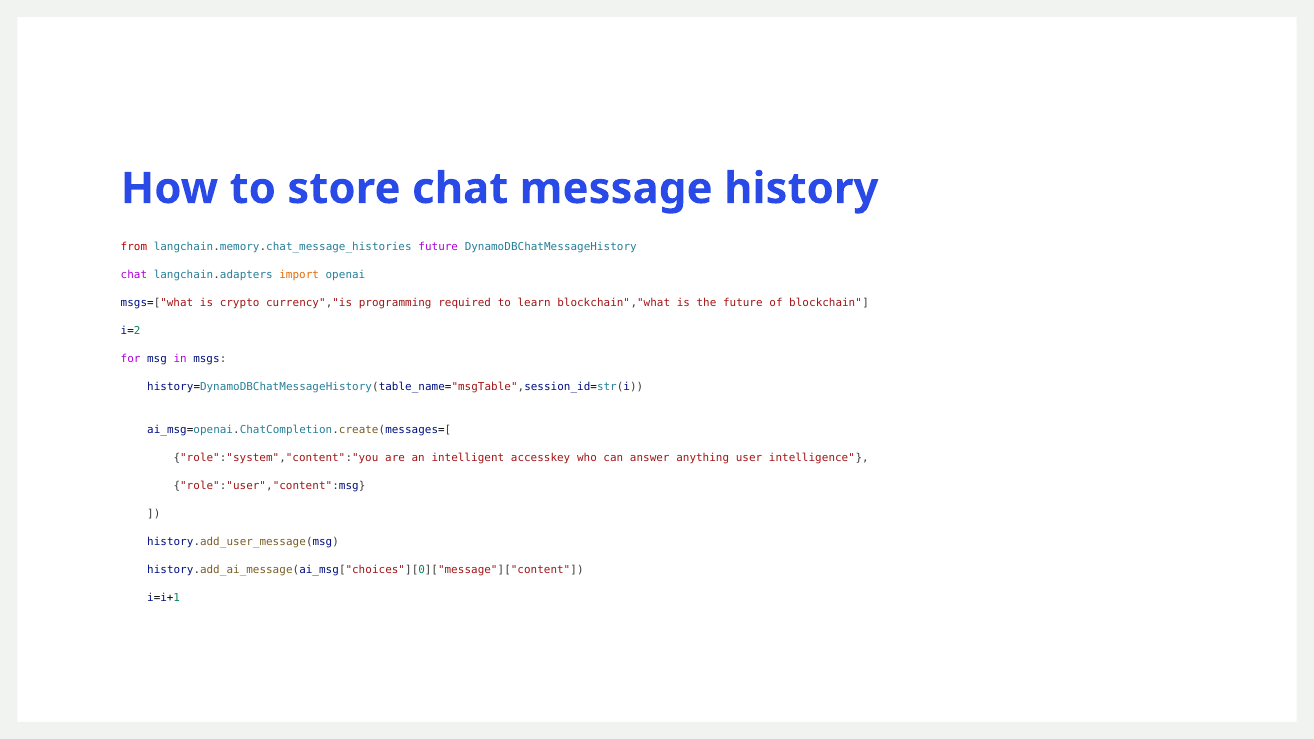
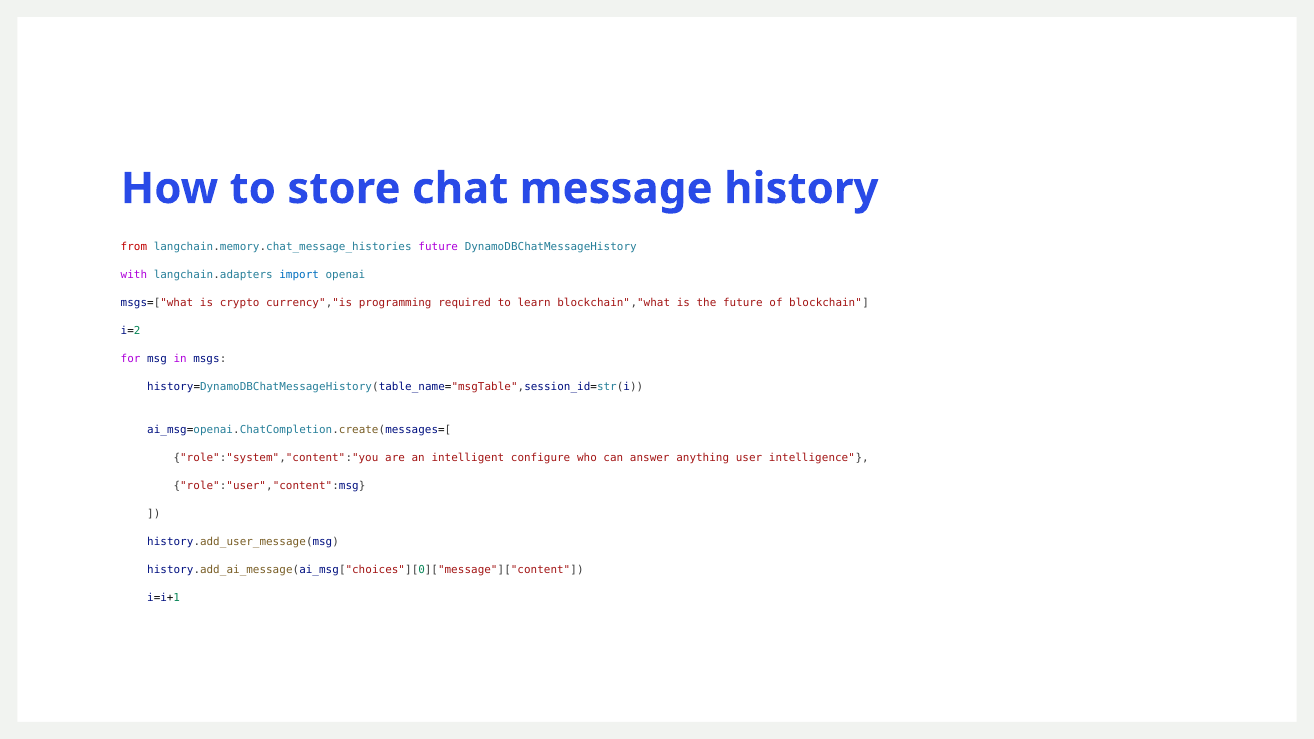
chat at (134, 275): chat -> with
import colour: orange -> blue
accesskey: accesskey -> configure
